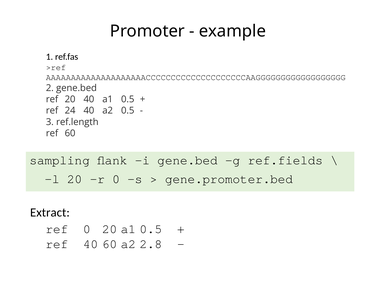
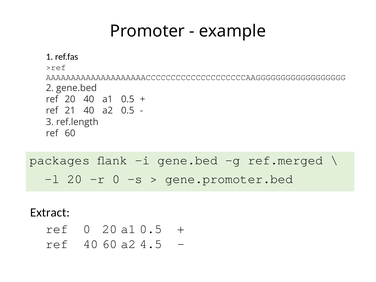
24: 24 -> 21
sampling: sampling -> packages
ref.fields: ref.fields -> ref.merged
2.8: 2.8 -> 4.5
